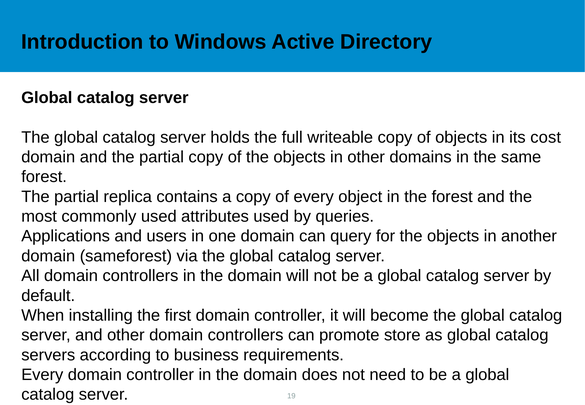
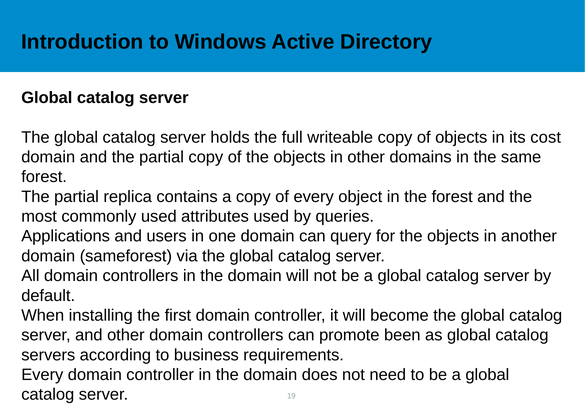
store: store -> been
